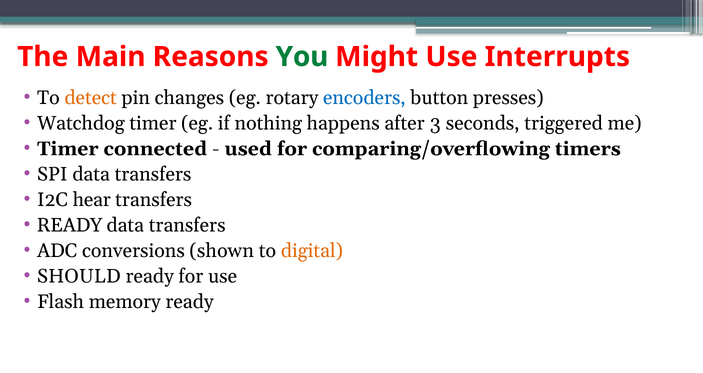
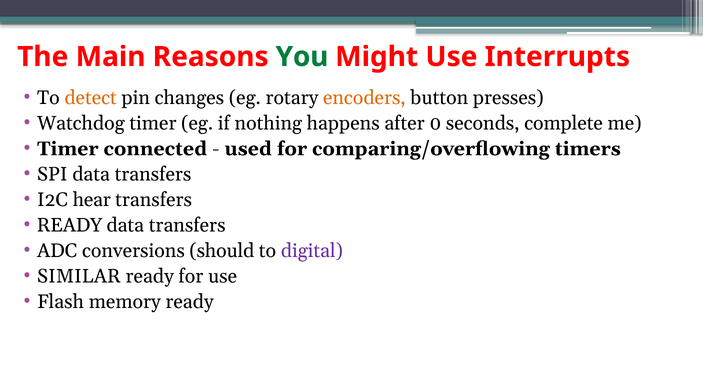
encoders colour: blue -> orange
3: 3 -> 0
triggered: triggered -> complete
shown: shown -> should
digital colour: orange -> purple
SHOULD: SHOULD -> SIMILAR
